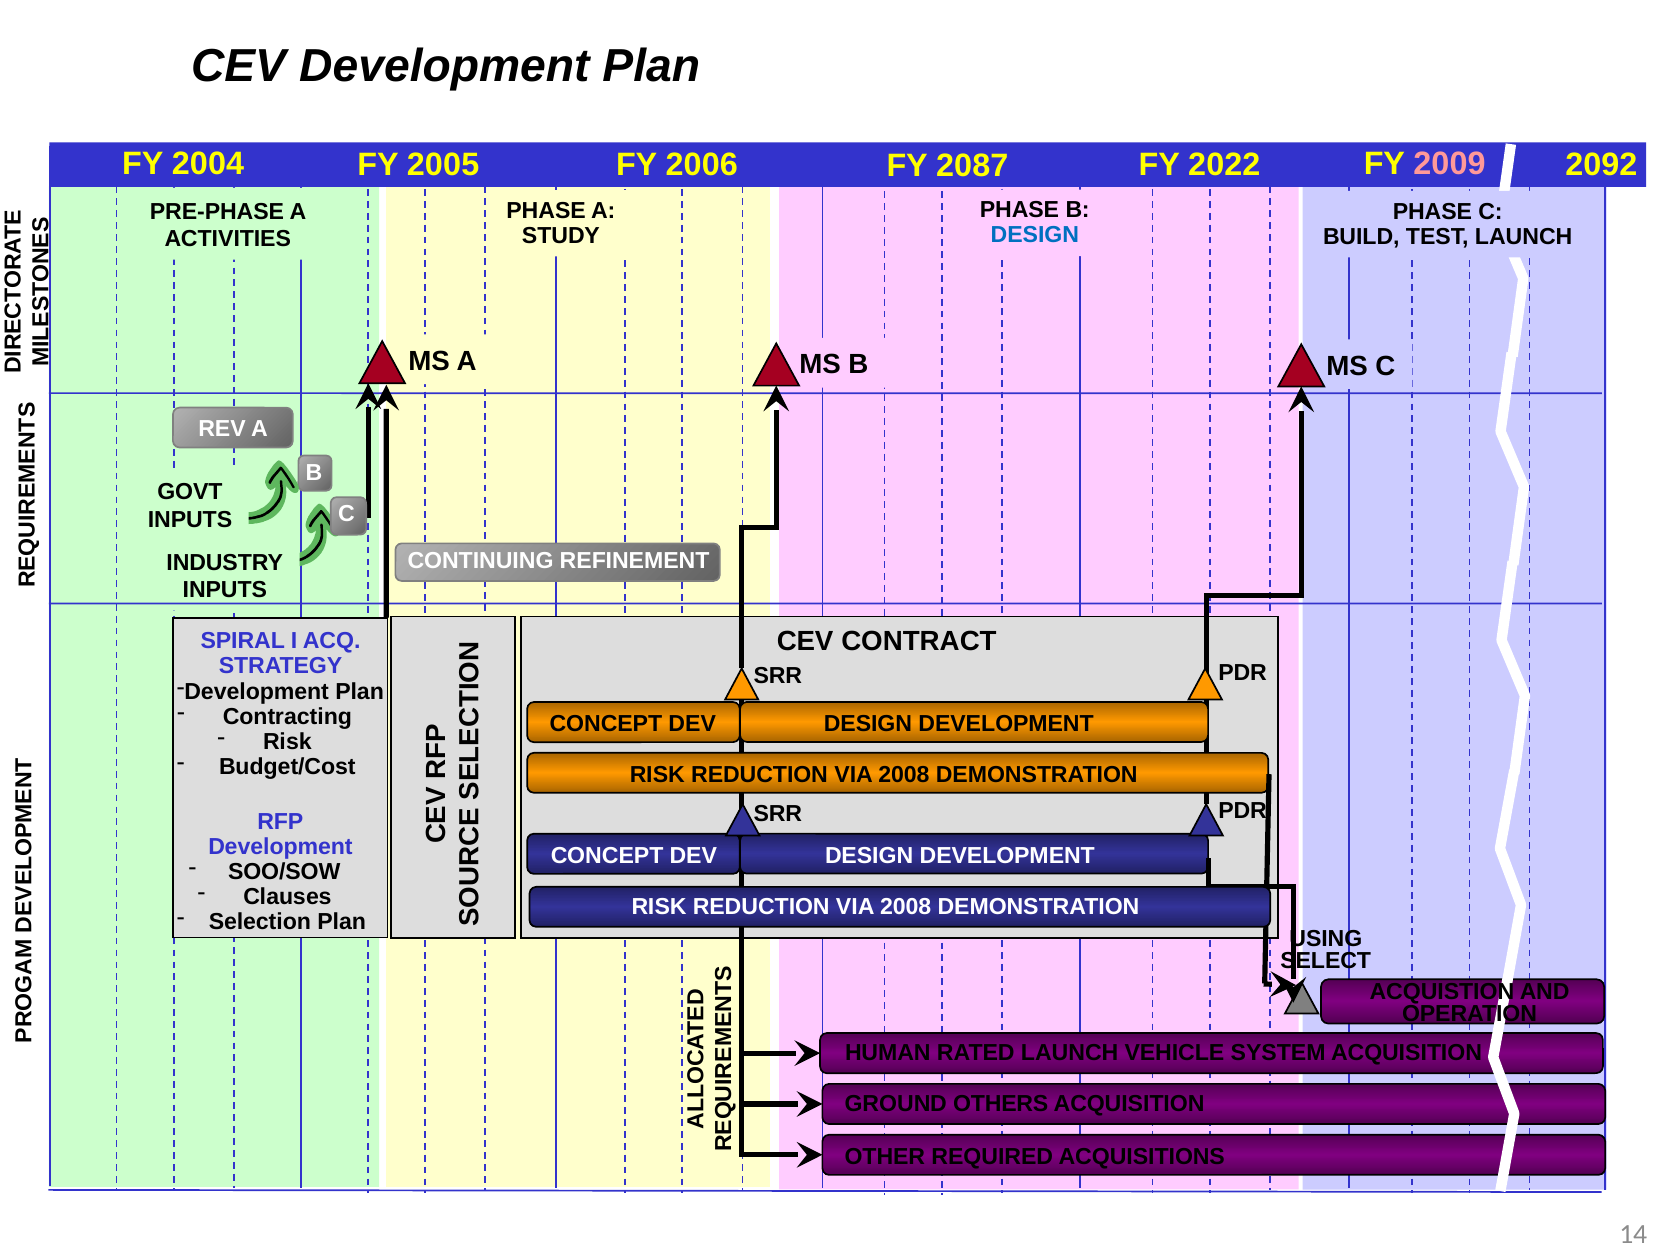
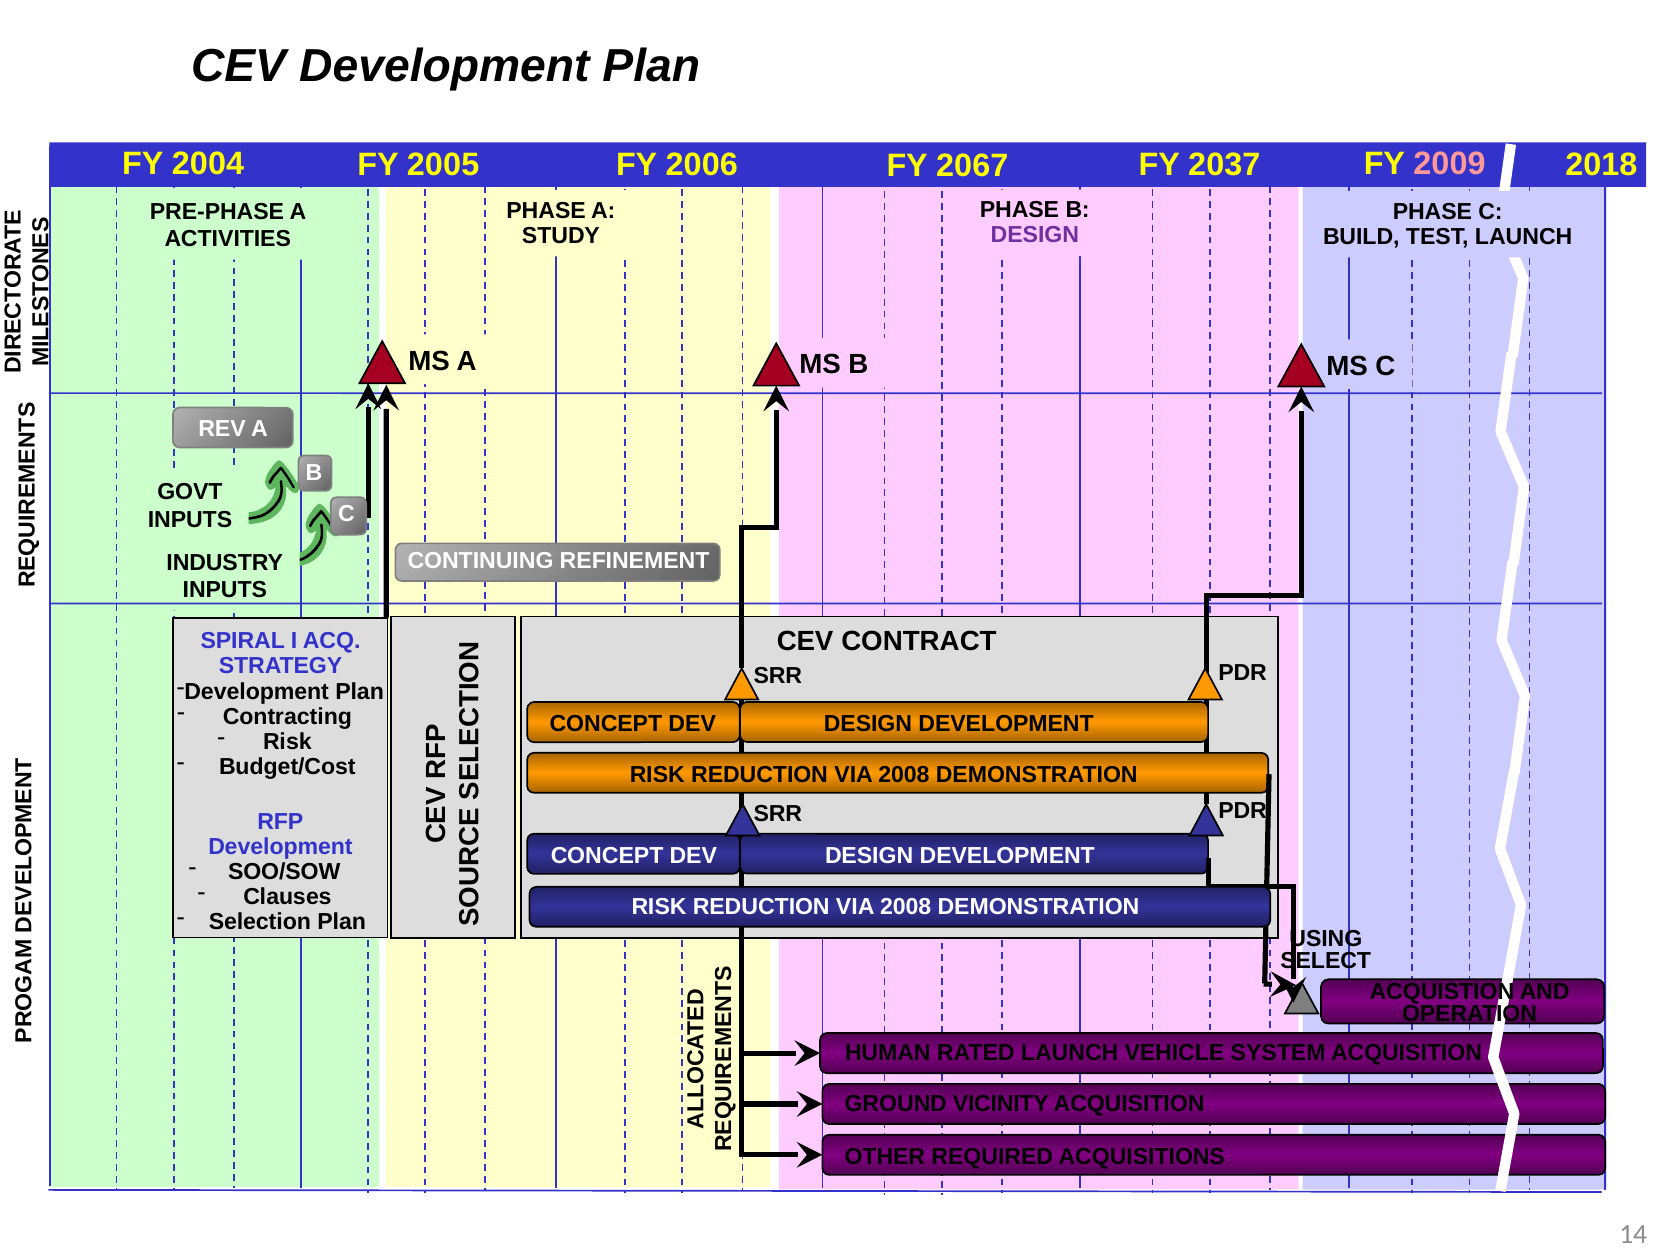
2092: 2092 -> 2018
2022: 2022 -> 2037
2087: 2087 -> 2067
DESIGN at (1035, 235) colour: blue -> purple
OTHERS: OTHERS -> VICINITY
